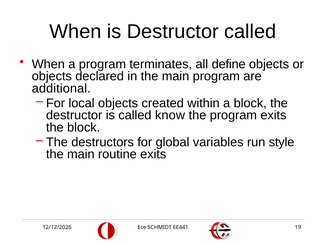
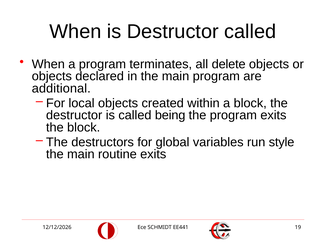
define: define -> delete
know: know -> being
